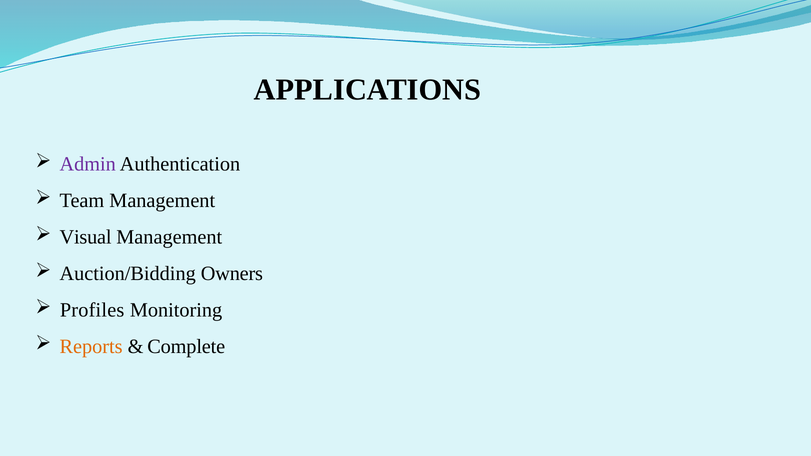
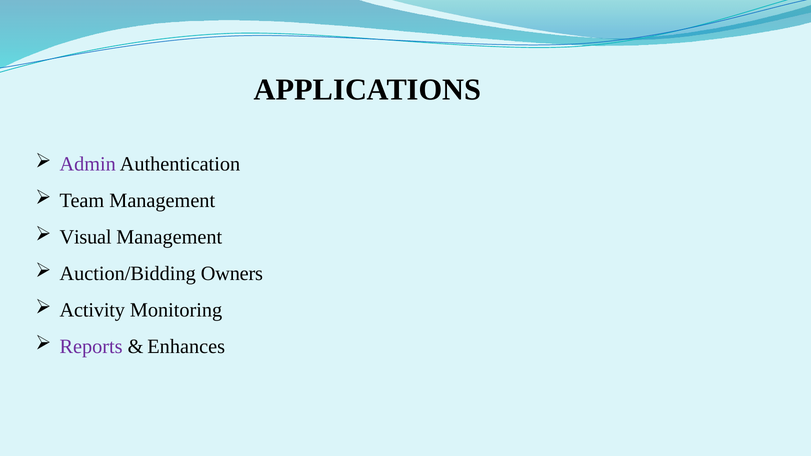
Profiles: Profiles -> Activity
Reports colour: orange -> purple
Complete: Complete -> Enhances
